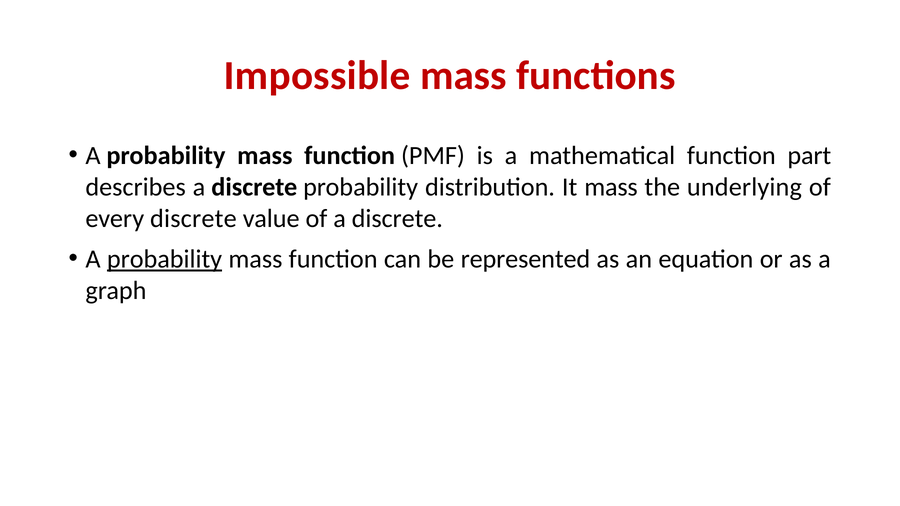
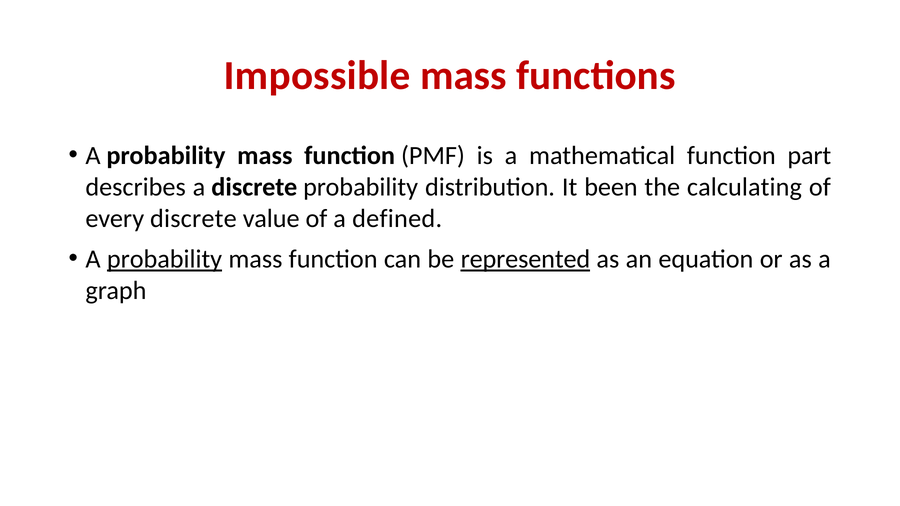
It mass: mass -> been
underlying: underlying -> calculating
of a discrete: discrete -> defined
represented underline: none -> present
